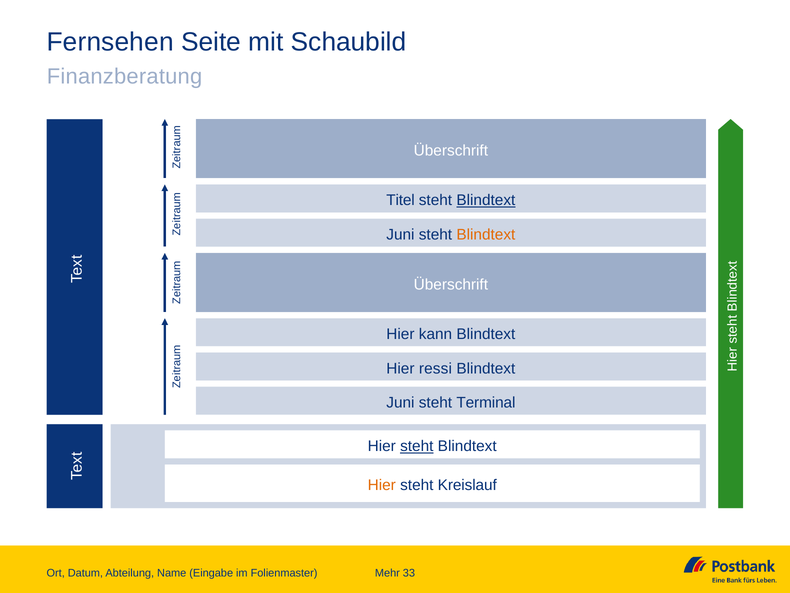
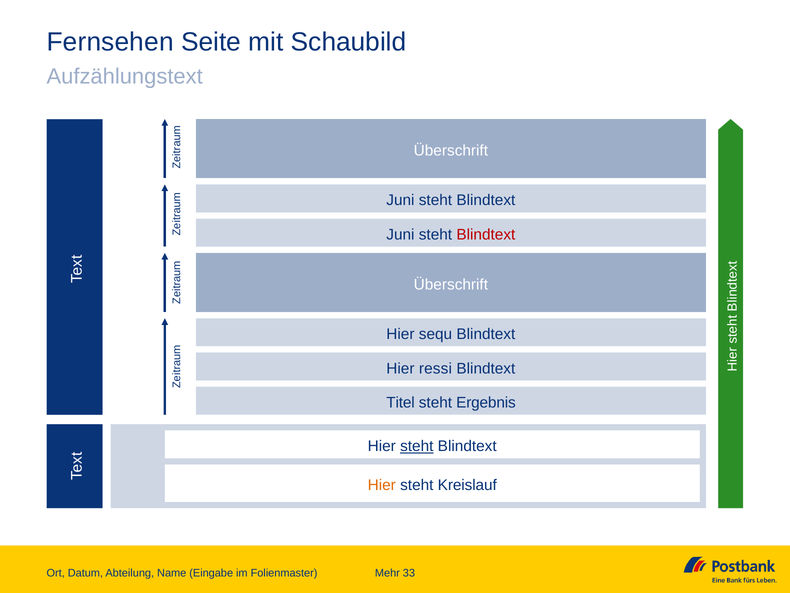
Finanzberatung: Finanzberatung -> Aufzählungstext
Titel at (401, 200): Titel -> Juni
Blindtext at (486, 200) underline: present -> none
Blindtext at (486, 234) colour: orange -> red
kann: kann -> sequ
Juni at (400, 402): Juni -> Titel
Terminal: Terminal -> Ergebnis
